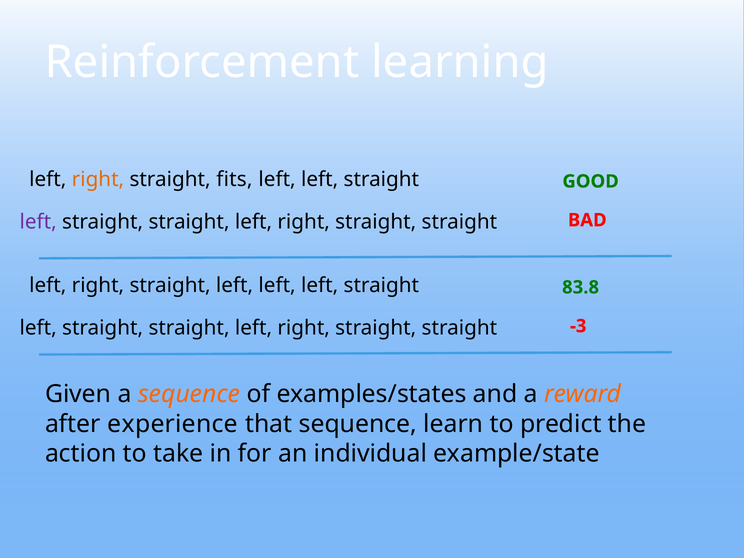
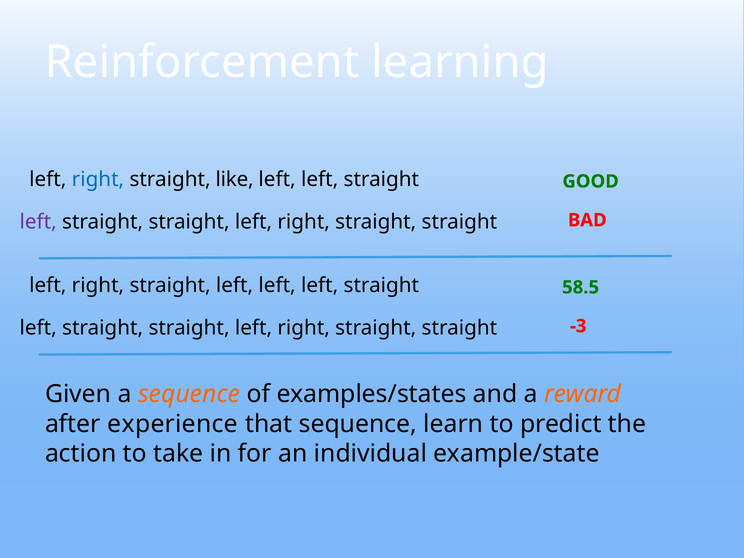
right at (98, 179) colour: orange -> blue
fits: fits -> like
83.8: 83.8 -> 58.5
